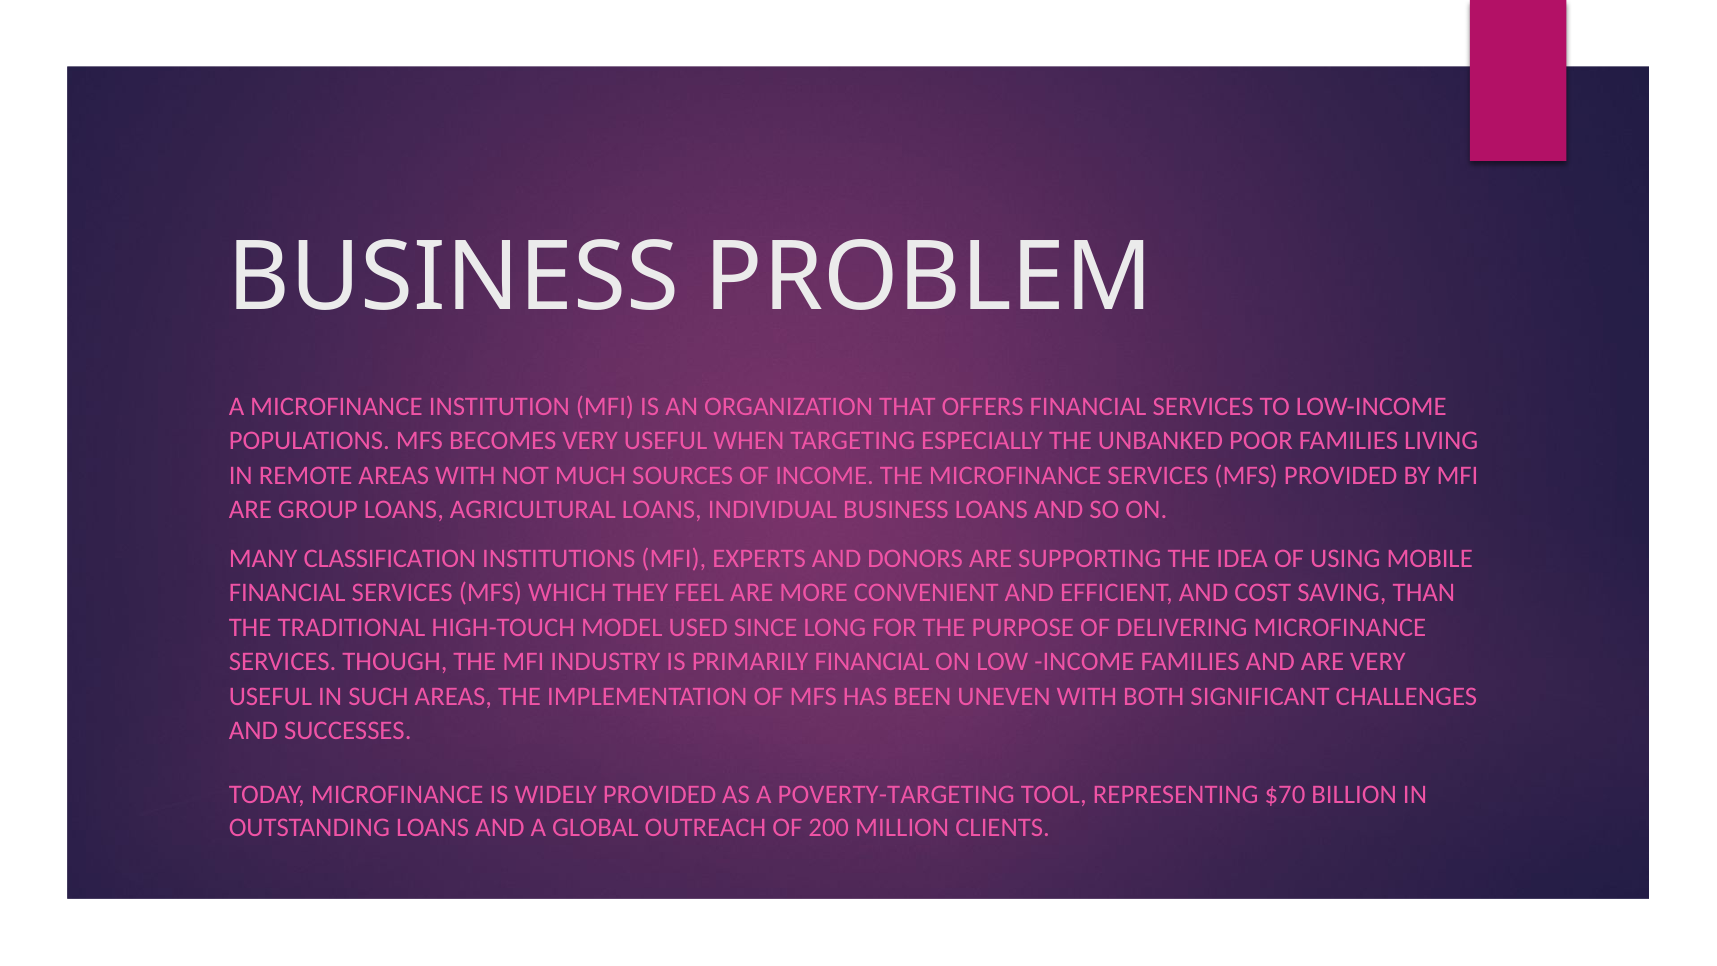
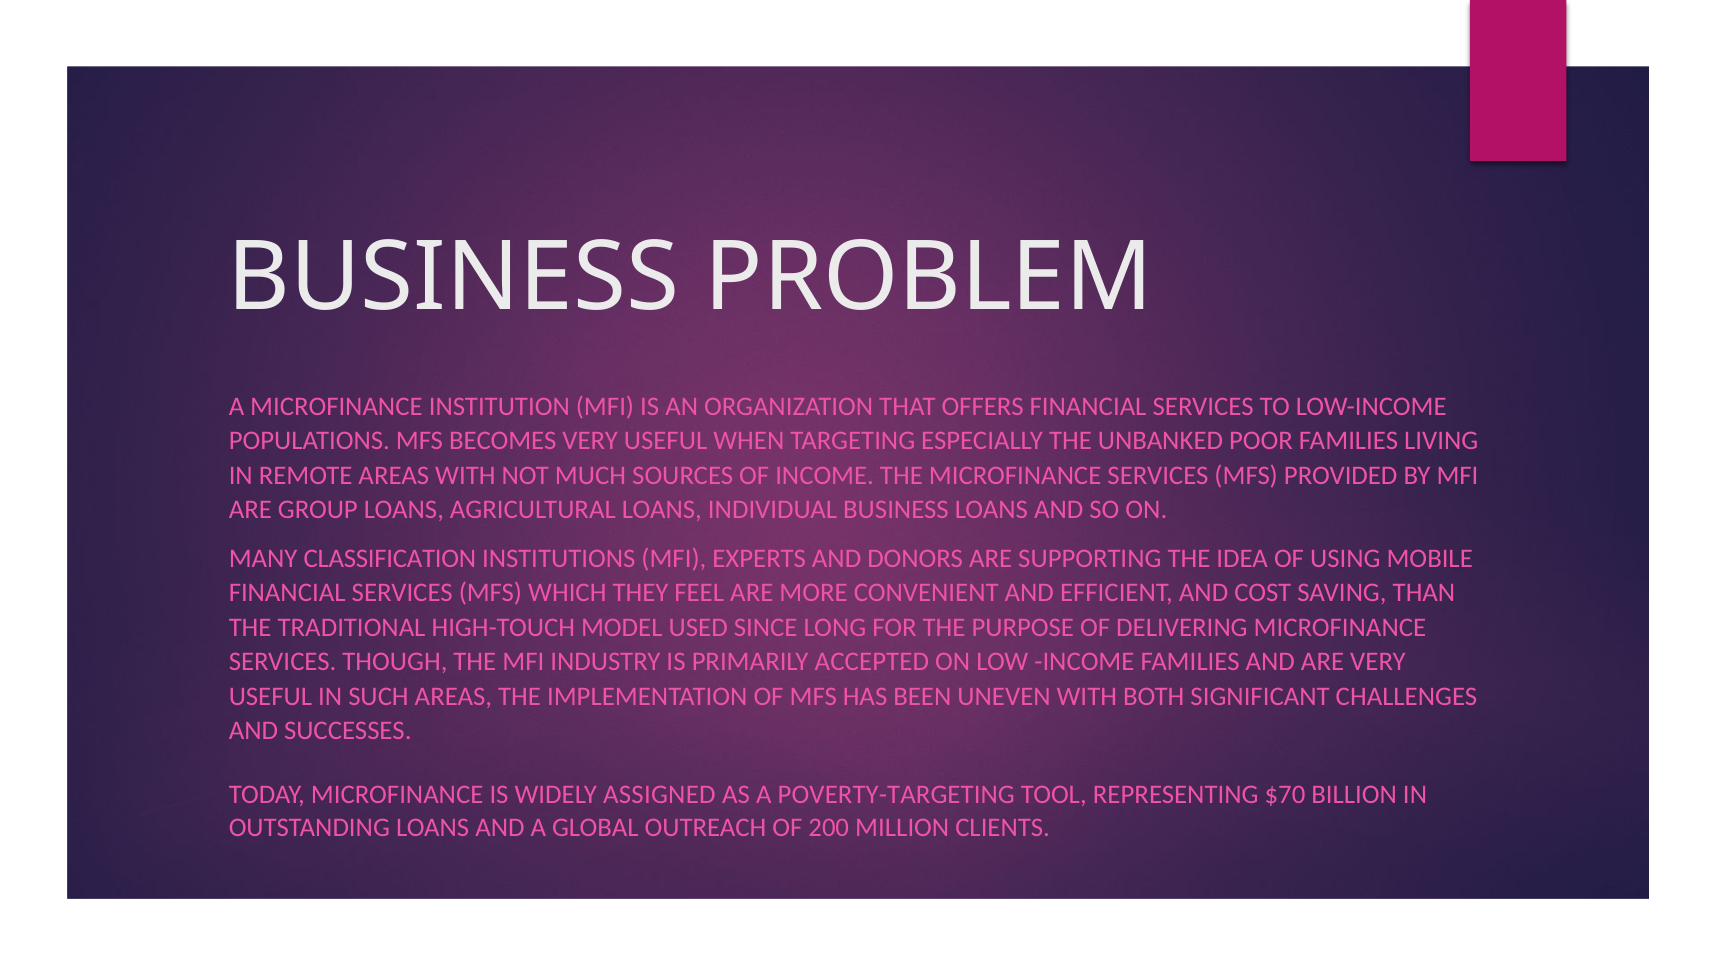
PRIMARILY FINANCIAL: FINANCIAL -> ACCEPTED
WIDELY PROVIDED: PROVIDED -> ASSIGNED
